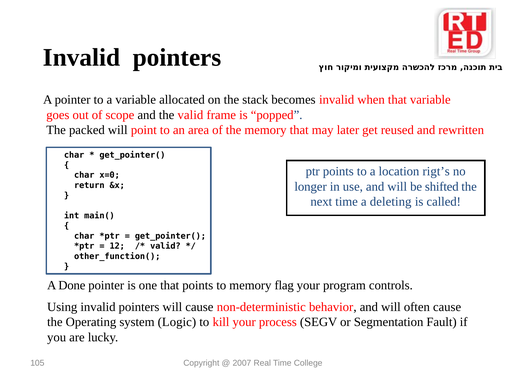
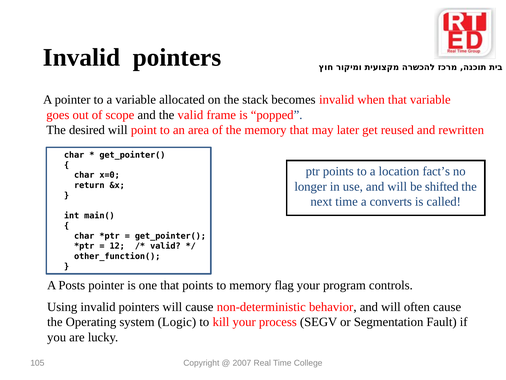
packed: packed -> desired
rigt’s: rigt’s -> fact’s
deleting: deleting -> converts
Done: Done -> Posts
